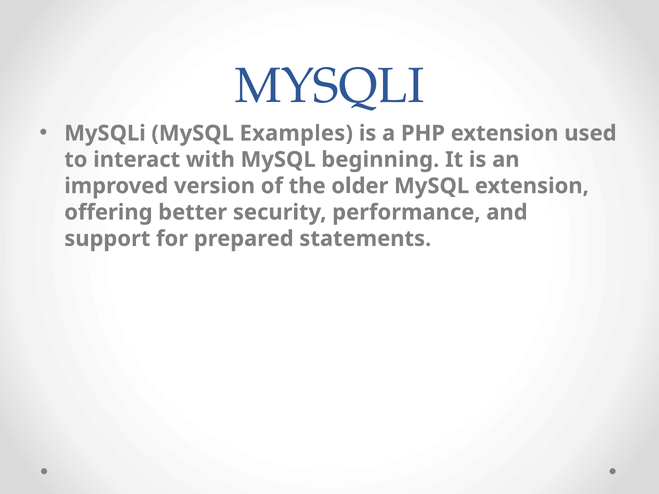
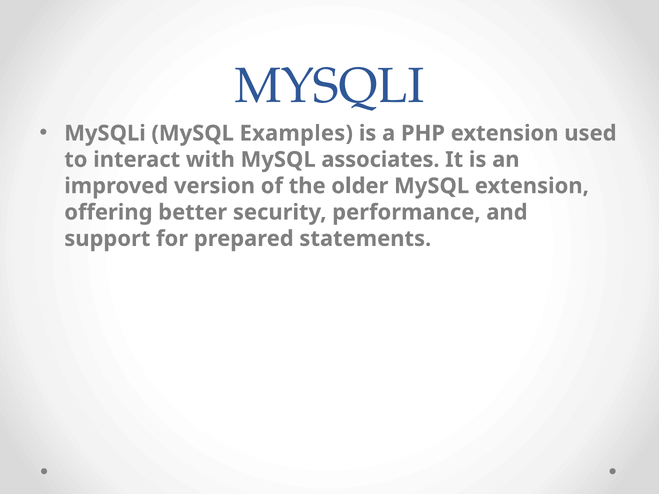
beginning: beginning -> associates
